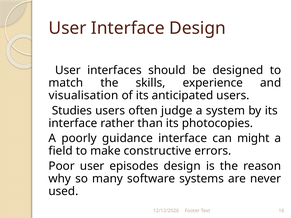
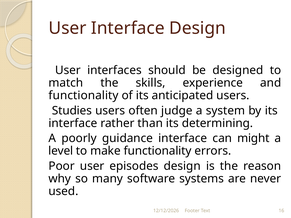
visualisation at (84, 96): visualisation -> functionality
photocopies: photocopies -> determining
field: field -> level
make constructive: constructive -> functionality
